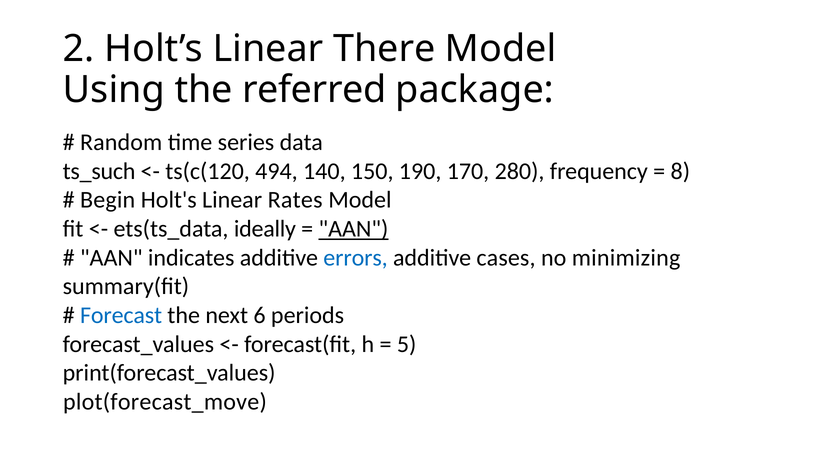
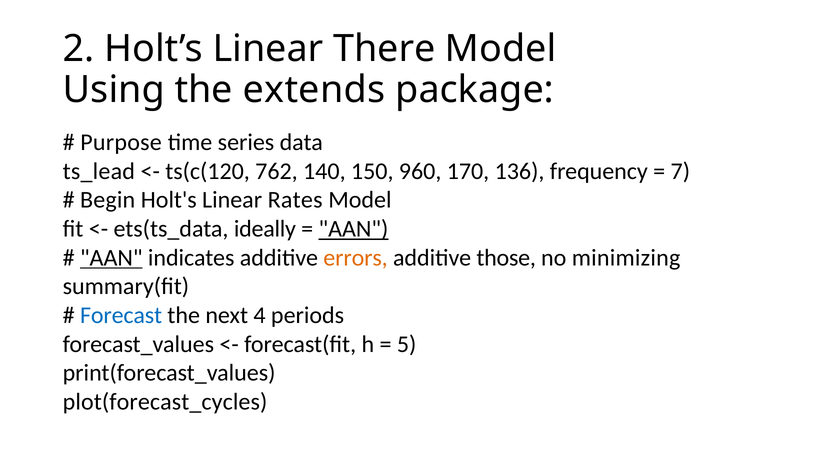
referred: referred -> extends
Random: Random -> Purpose
ts_such: ts_such -> ts_lead
494: 494 -> 762
190: 190 -> 960
280: 280 -> 136
8: 8 -> 7
AAN at (111, 258) underline: none -> present
errors colour: blue -> orange
cases: cases -> those
6: 6 -> 4
plot(forecast_move: plot(forecast_move -> plot(forecast_cycles
